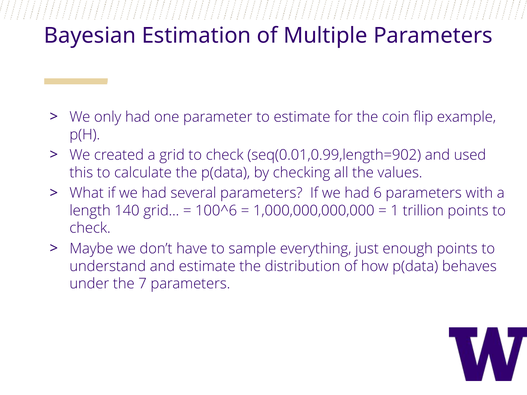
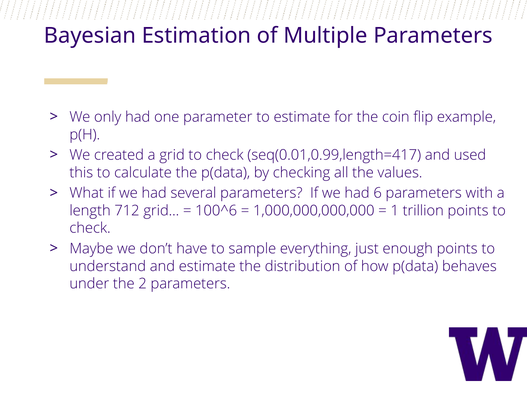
seq(0.01,0.99,length=902: seq(0.01,0.99,length=902 -> seq(0.01,0.99,length=417
140: 140 -> 712
7: 7 -> 2
